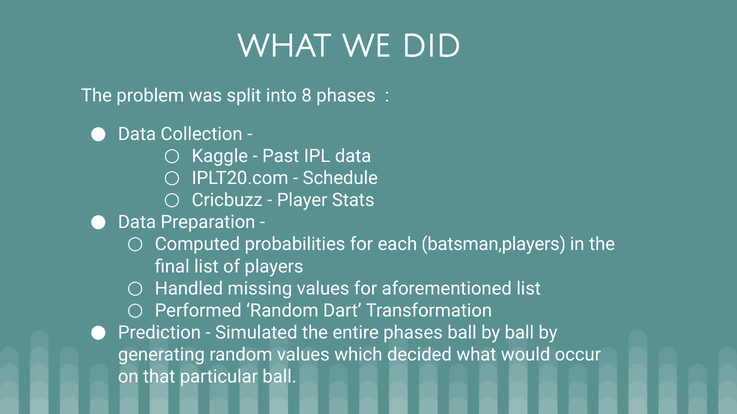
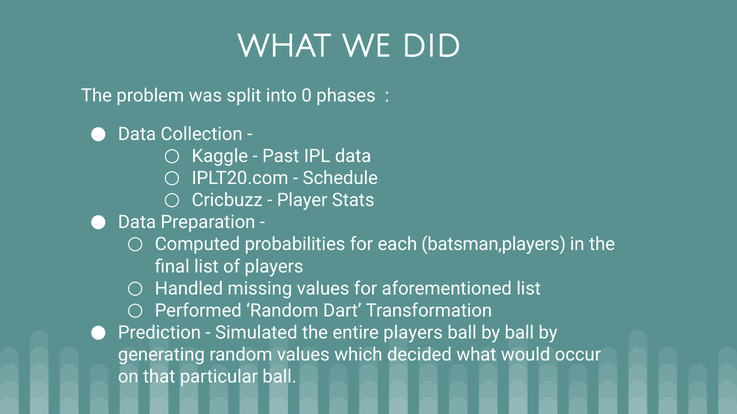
8: 8 -> 0
entire phases: phases -> players
